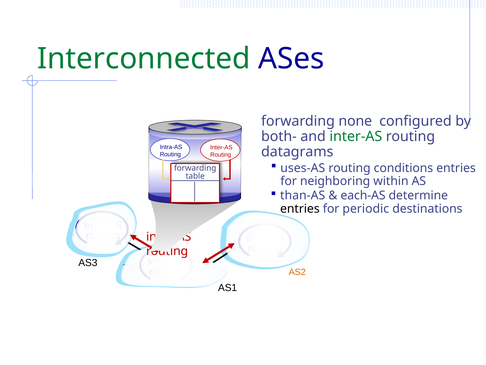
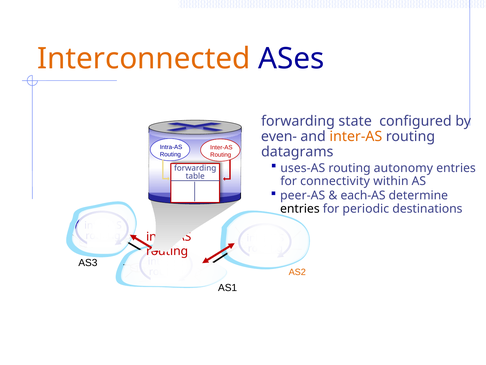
Interconnected colour: green -> orange
none: none -> state
both-: both- -> even-
inter-AS at (356, 136) colour: green -> orange
conditions: conditions -> autonomy
neighboring: neighboring -> connectivity
than-AS: than-AS -> peer-AS
